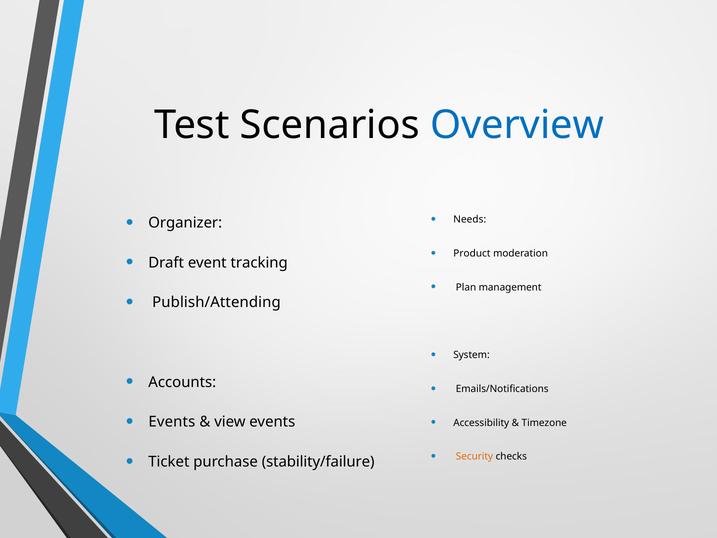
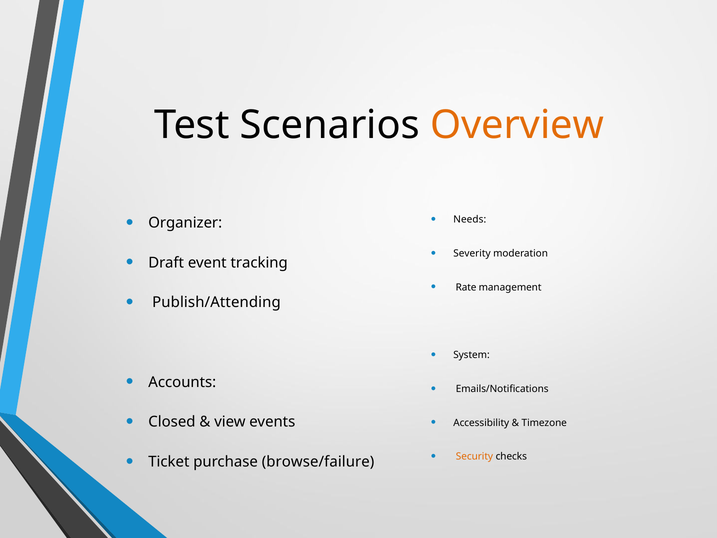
Overview colour: blue -> orange
Product: Product -> Severity
Plan: Plan -> Rate
Events at (172, 422): Events -> Closed
stability/failure: stability/failure -> browse/failure
